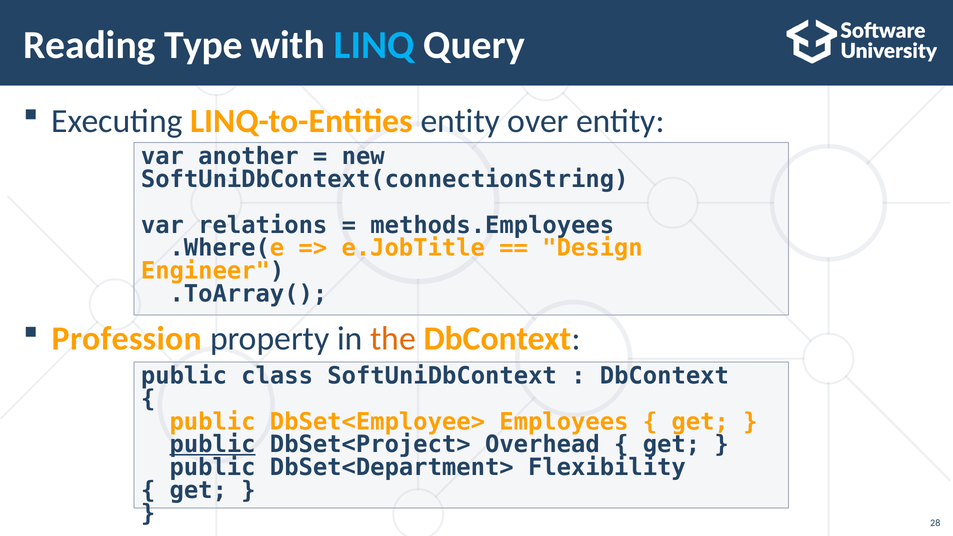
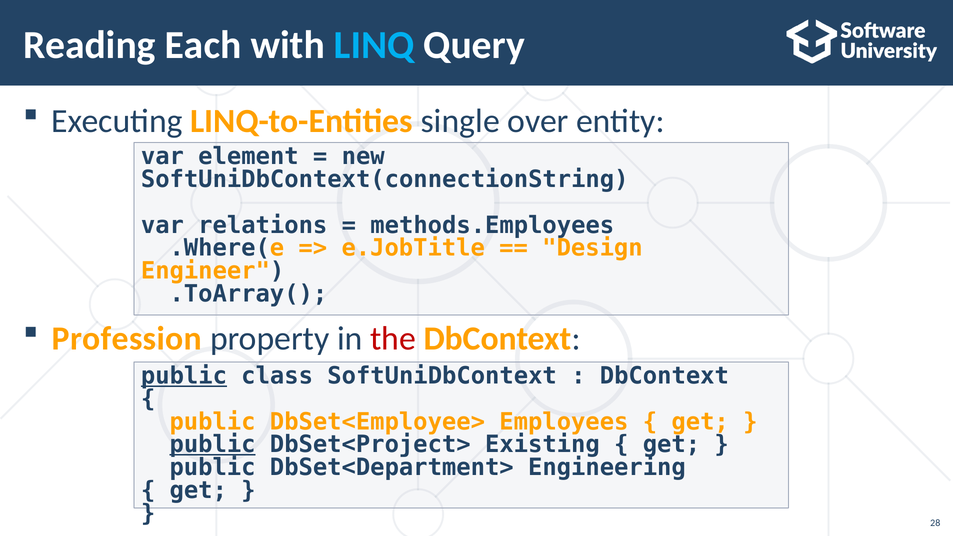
Type: Type -> Each
LINQ-to-Entities entity: entity -> single
another: another -> element
the colour: orange -> red
public at (184, 376) underline: none -> present
Overhead: Overhead -> Existing
Flexibility: Flexibility -> Engineering
